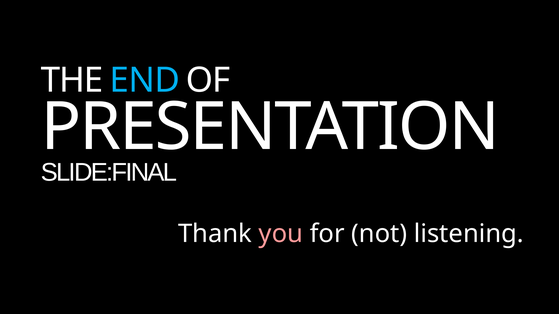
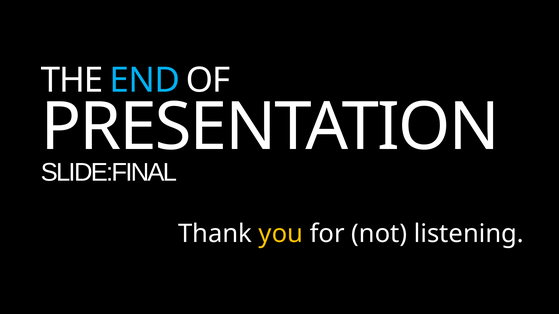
you colour: pink -> yellow
